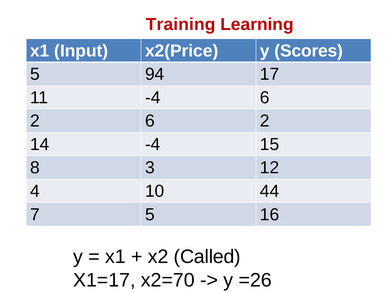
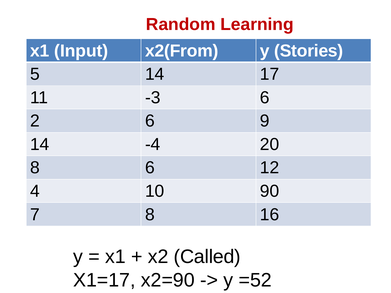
Training: Training -> Random
x2(Price: x2(Price -> x2(From
Scores: Scores -> Stories
5 94: 94 -> 14
11 -4: -4 -> -3
2 6 2: 2 -> 9
15: 15 -> 20
8 3: 3 -> 6
44: 44 -> 90
7 5: 5 -> 8
x2=70: x2=70 -> x2=90
=26: =26 -> =52
